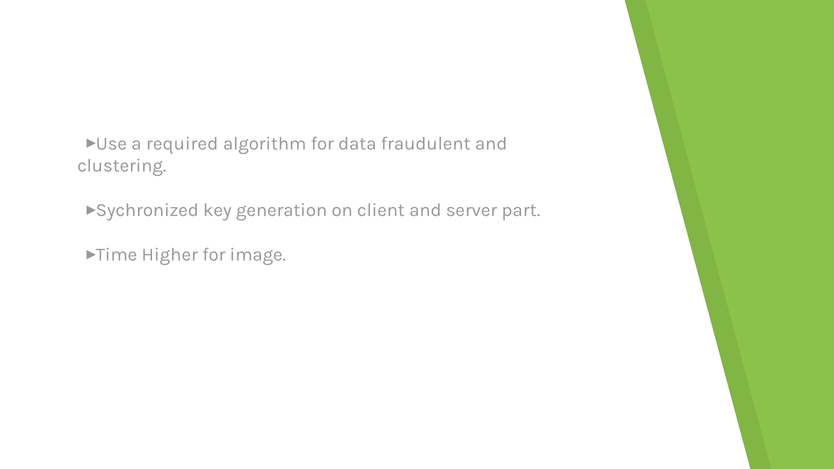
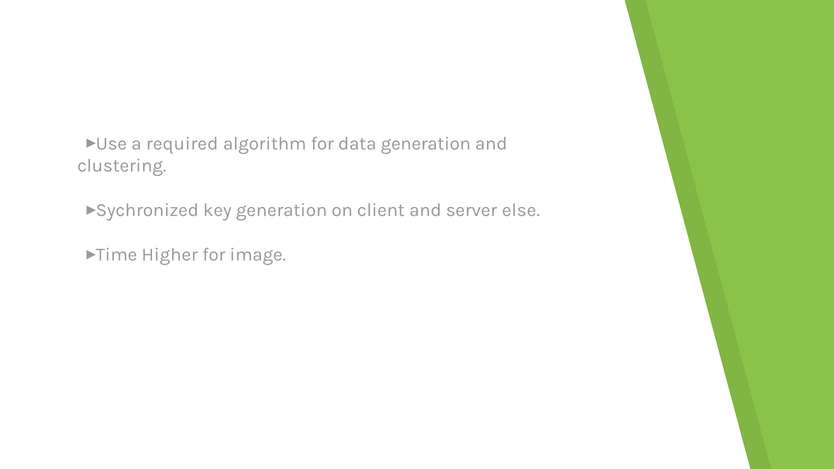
data fraudulent: fraudulent -> generation
part: part -> else
